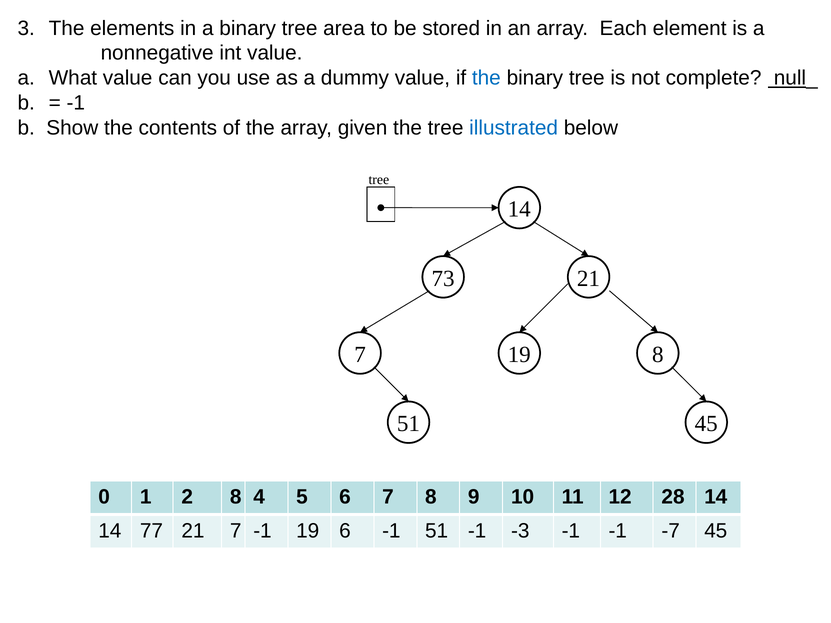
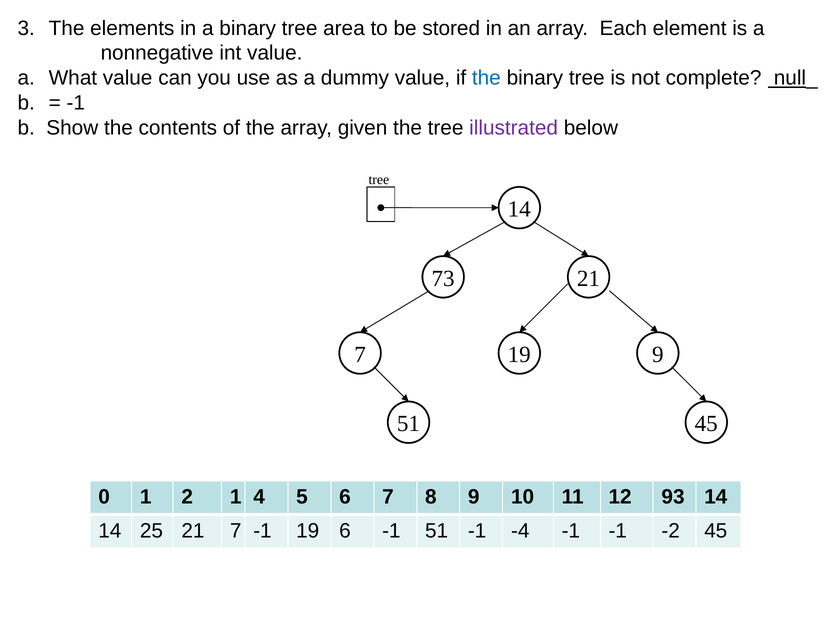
illustrated colour: blue -> purple
19 8: 8 -> 9
2 8: 8 -> 1
28: 28 -> 93
77: 77 -> 25
-3: -3 -> -4
-7: -7 -> -2
